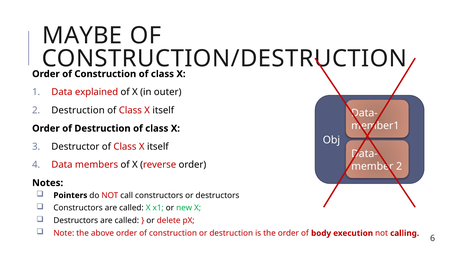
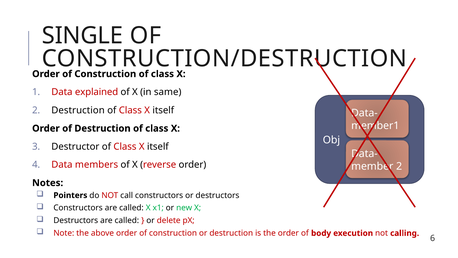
MAYBE: MAYBE -> SINGLE
outer: outer -> same
